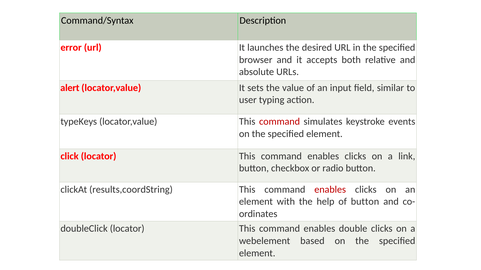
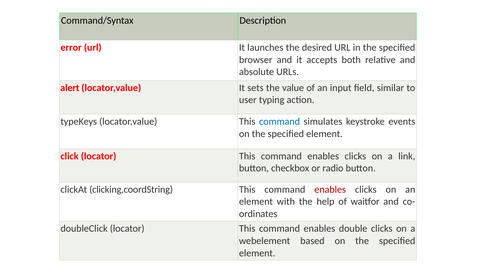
command at (280, 122) colour: red -> blue
results,coordString: results,coordString -> clicking,coordString
of button: button -> waitfor
